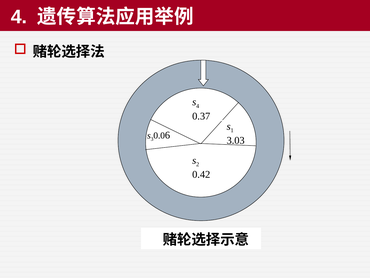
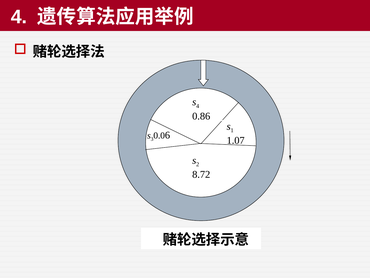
0.37: 0.37 -> 0.86
3.03: 3.03 -> 1.07
0.42: 0.42 -> 8.72
